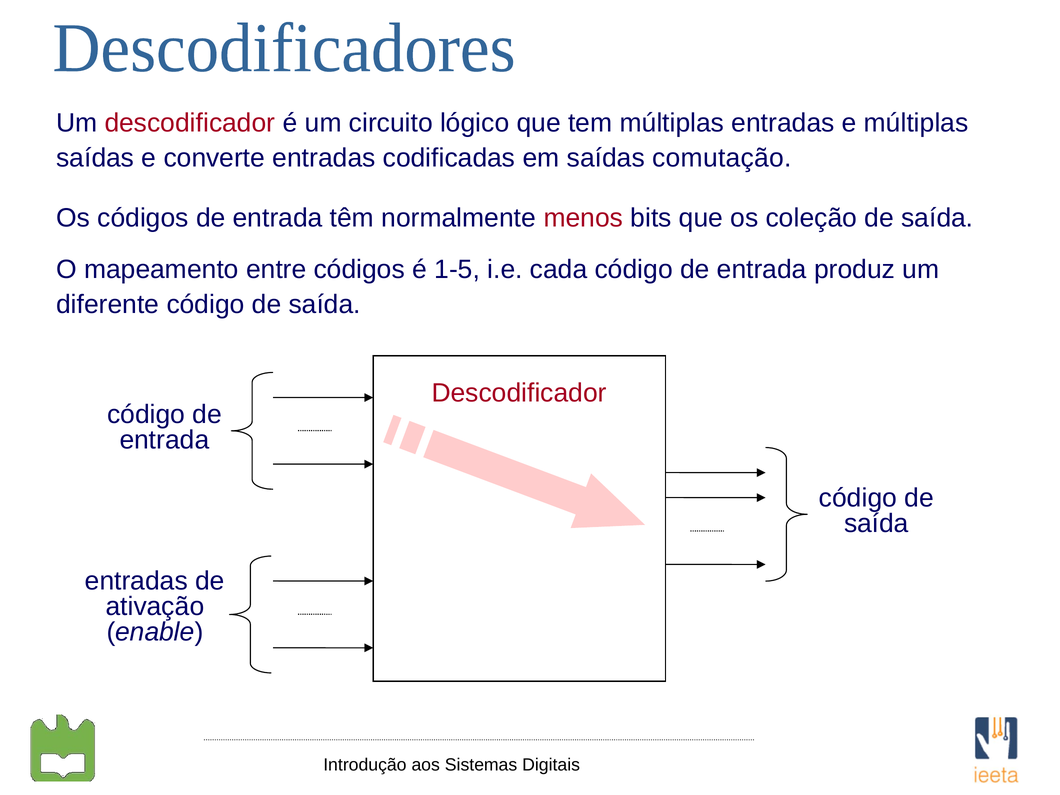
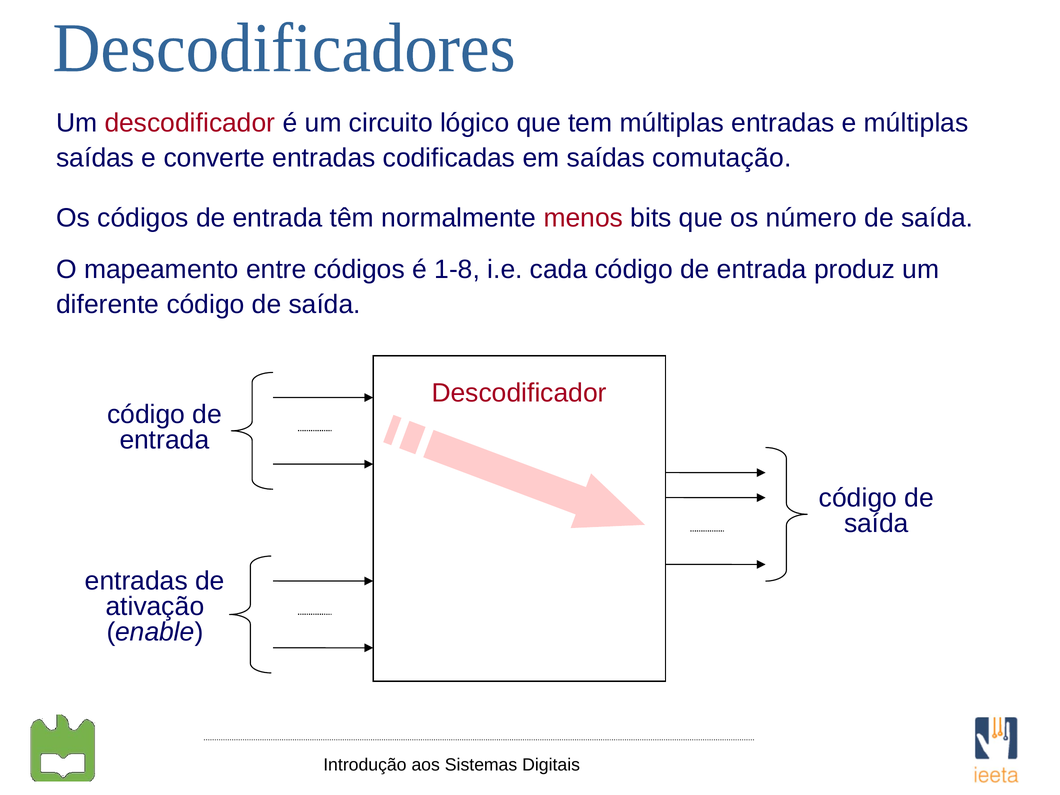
coleção: coleção -> número
1-5: 1-5 -> 1-8
